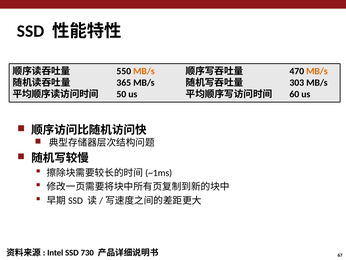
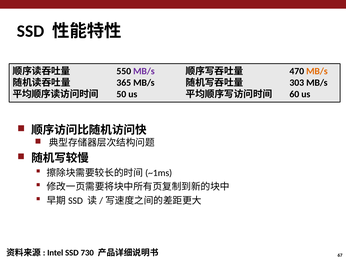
MB/s at (144, 71) colour: orange -> purple
